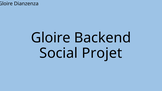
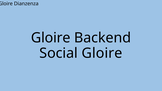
Social Projet: Projet -> Gloire
